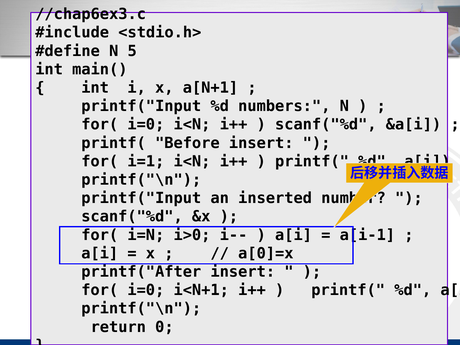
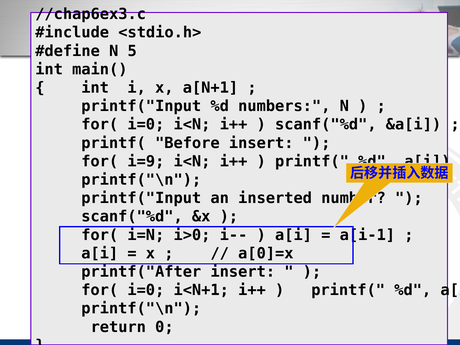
i=1: i=1 -> i=9
